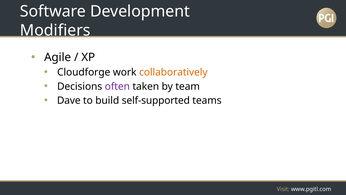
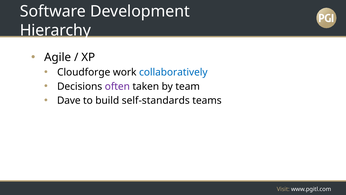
Modifiers: Modifiers -> Hierarchy
collaboratively colour: orange -> blue
self-supported: self-supported -> self-standards
